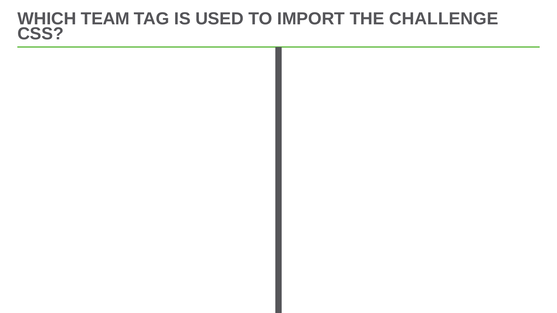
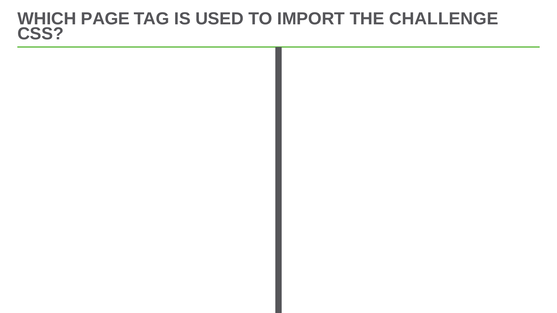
TEAM: TEAM -> PAGE
